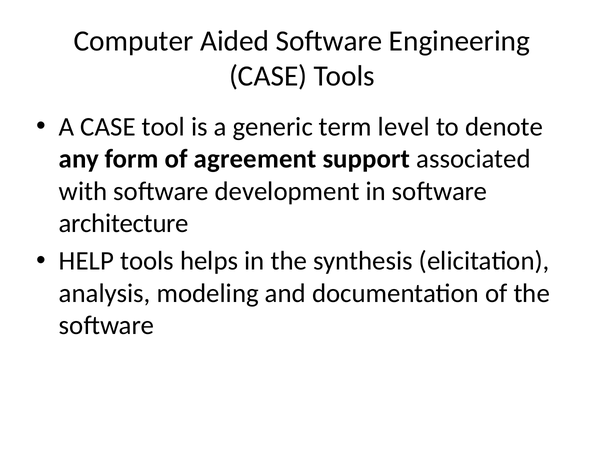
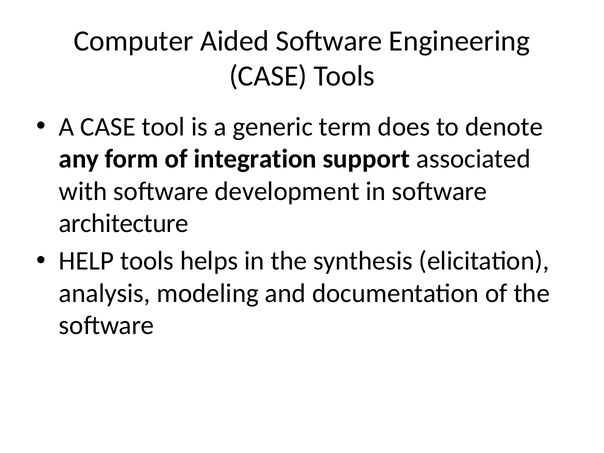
level: level -> does
agreement: agreement -> integration
